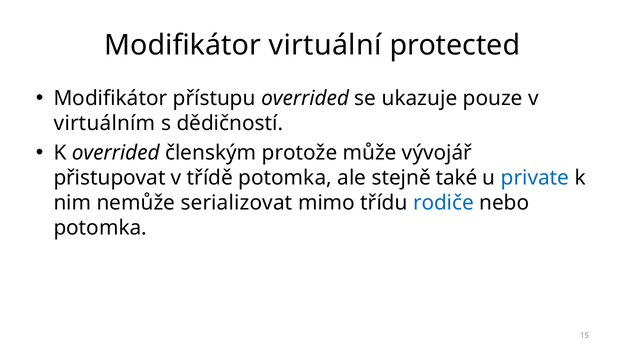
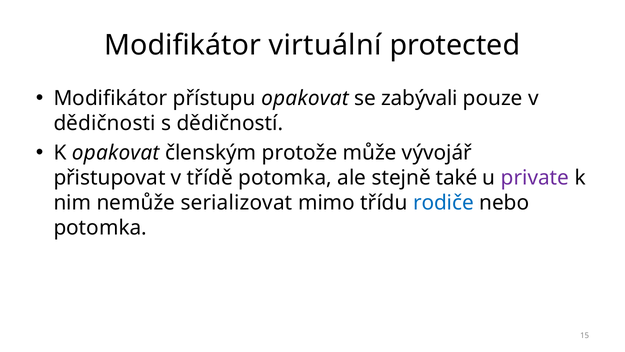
přístupu overrided: overrided -> opakovat
ukazuje: ukazuje -> zabývali
virtuálním: virtuálním -> dědičnosti
K overrided: overrided -> opakovat
private colour: blue -> purple
